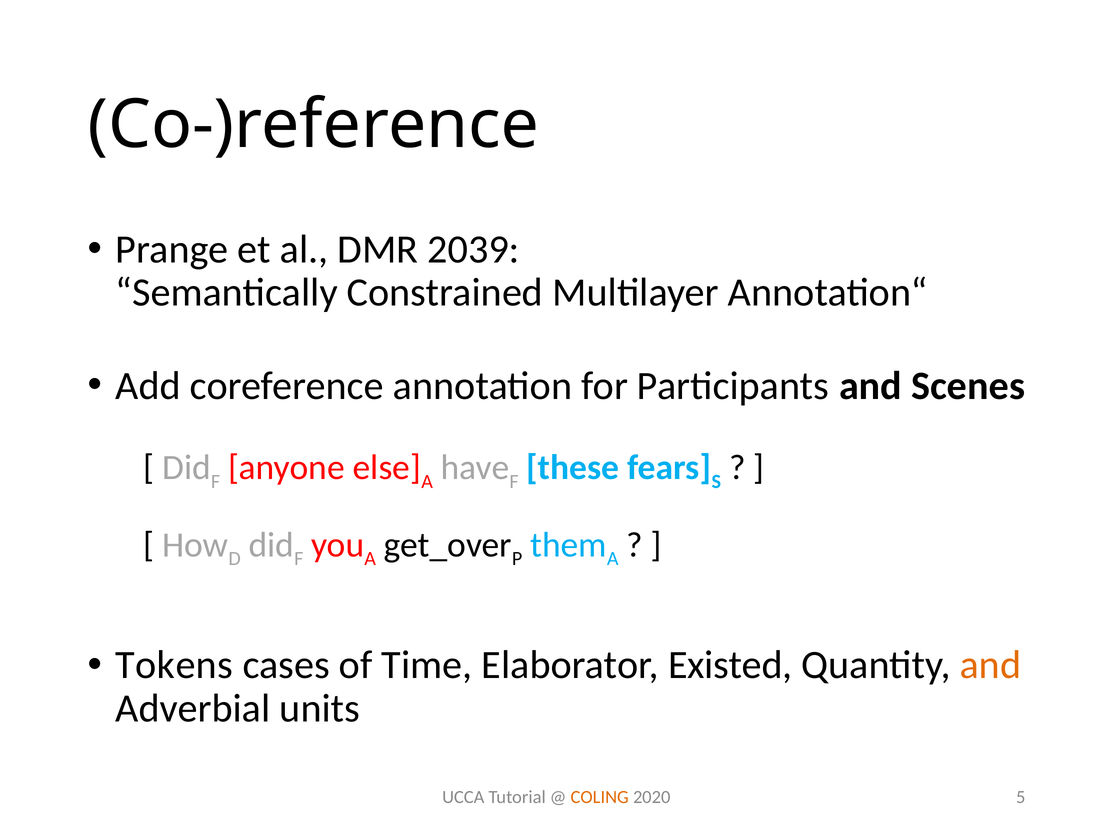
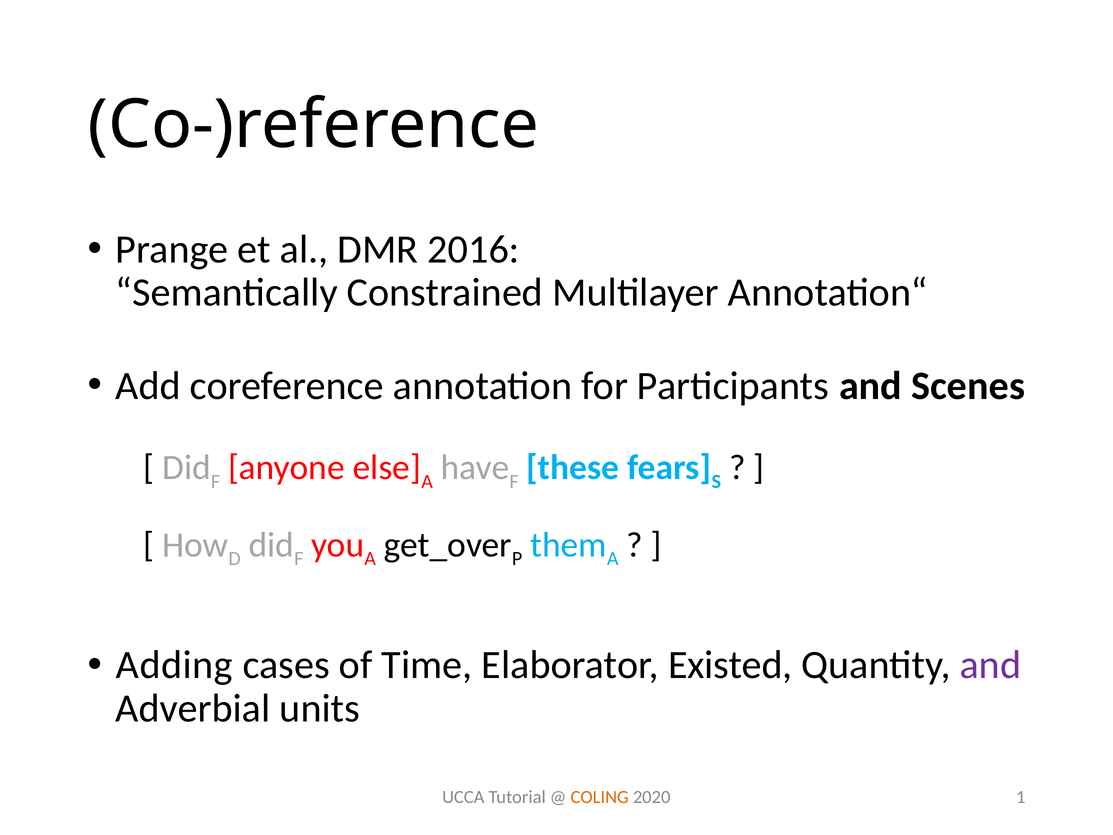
2039: 2039 -> 2016
Tokens: Tokens -> Adding
and at (990, 665) colour: orange -> purple
5: 5 -> 1
